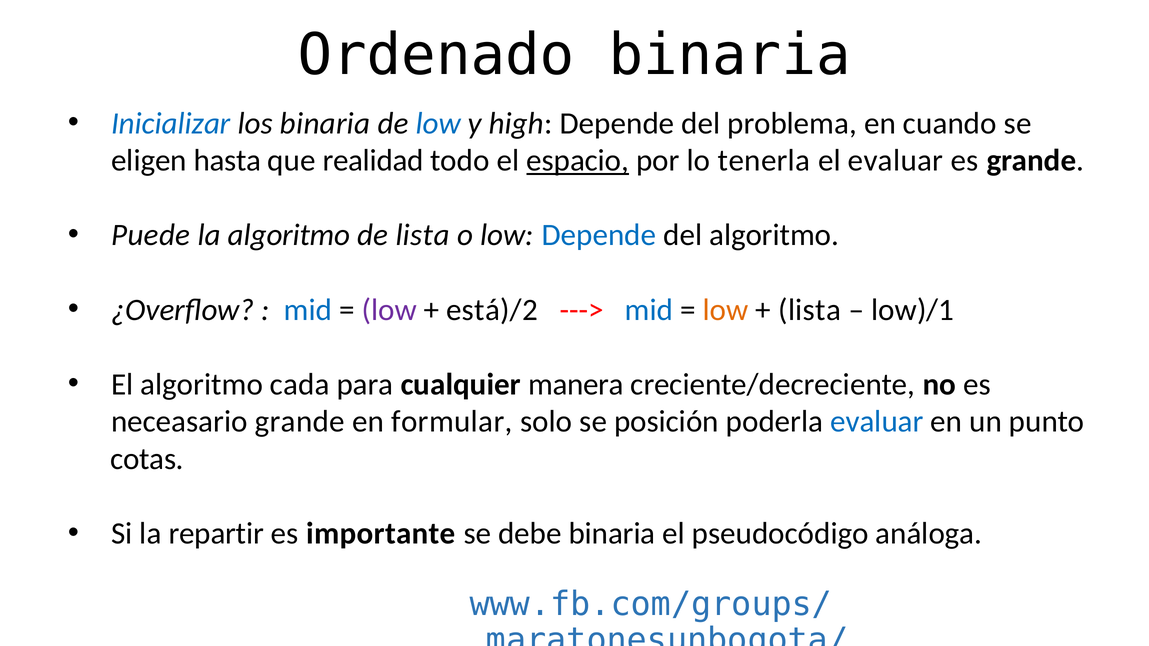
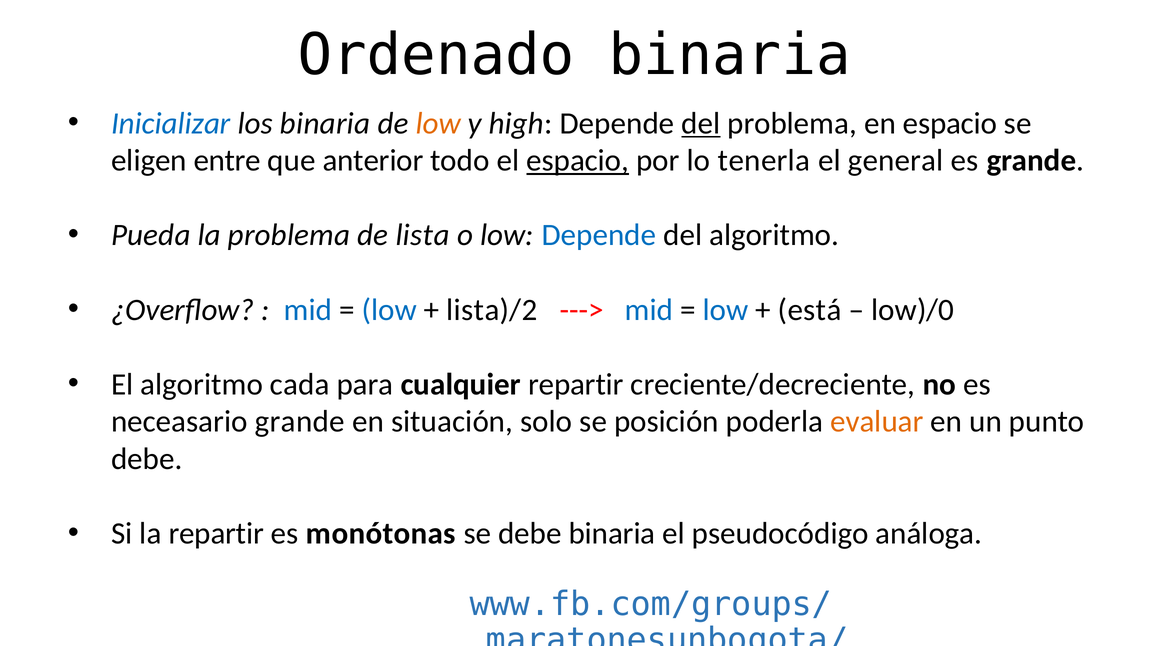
low at (438, 123) colour: blue -> orange
del at (701, 123) underline: none -> present
en cuando: cuando -> espacio
hasta: hasta -> entre
realidad: realidad -> anterior
el evaluar: evaluar -> general
Puede: Puede -> Pueda
la algoritmo: algoritmo -> problema
low at (389, 310) colour: purple -> blue
está)/2: está)/2 -> lista)/2
low at (725, 310) colour: orange -> blue
lista at (810, 310): lista -> está
low)/1: low)/1 -> low)/0
cualquier manera: manera -> repartir
formular: formular -> situación
evaluar at (877, 422) colour: blue -> orange
cotas at (147, 459): cotas -> debe
importante: importante -> monótonas
